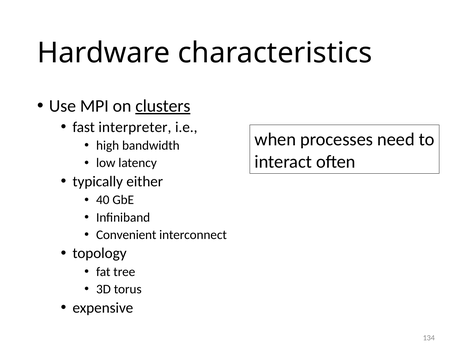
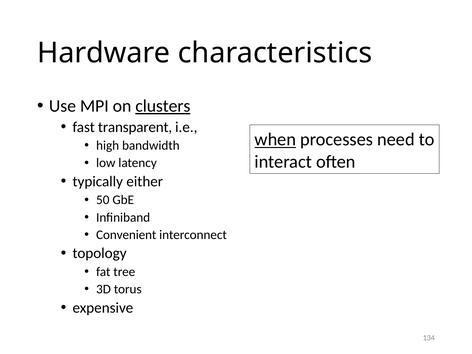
interpreter: interpreter -> transparent
when underline: none -> present
40: 40 -> 50
